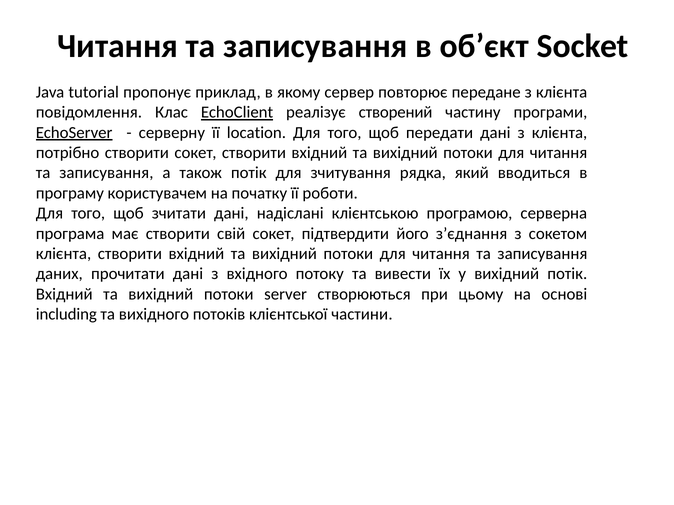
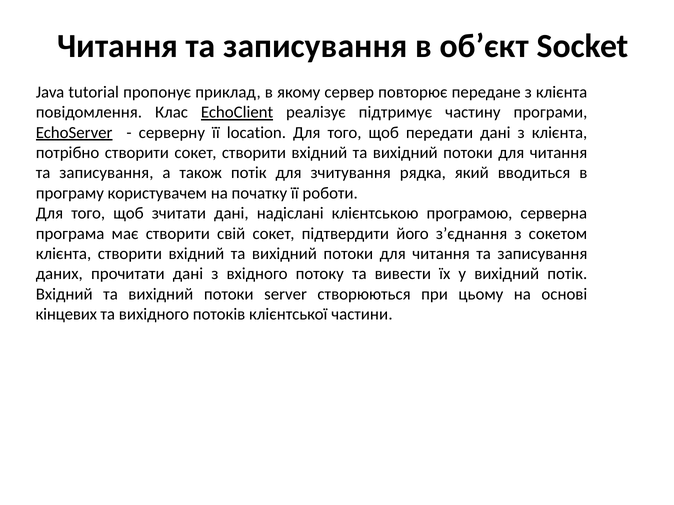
створений: створений -> підтримує
including: including -> кінцевих
